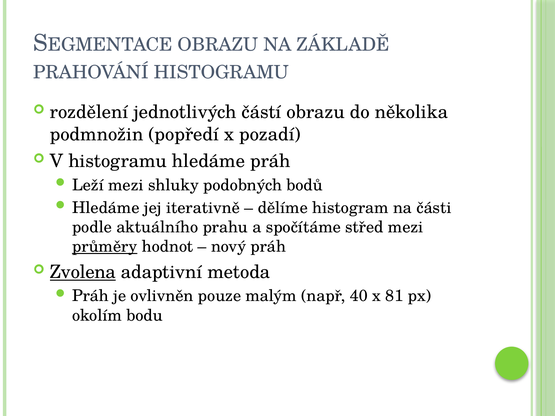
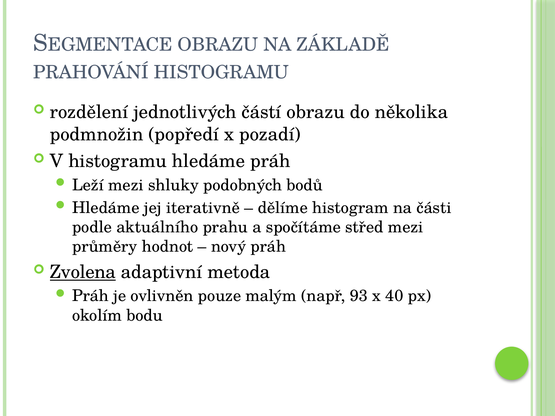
průměry underline: present -> none
40: 40 -> 93
81: 81 -> 40
